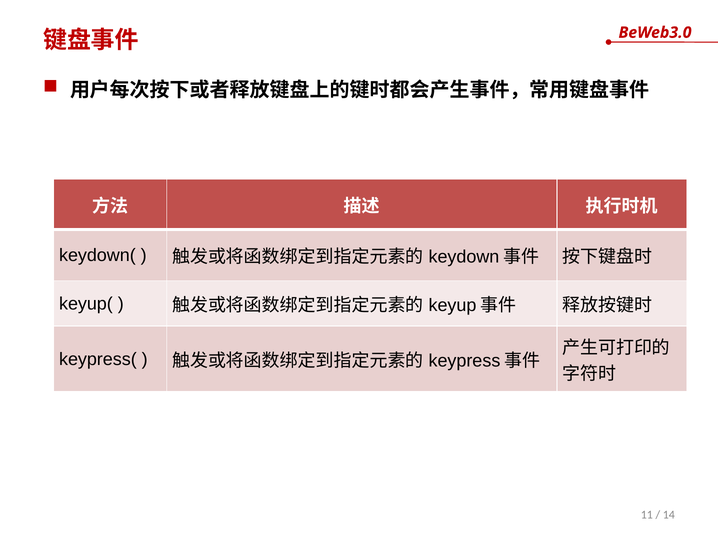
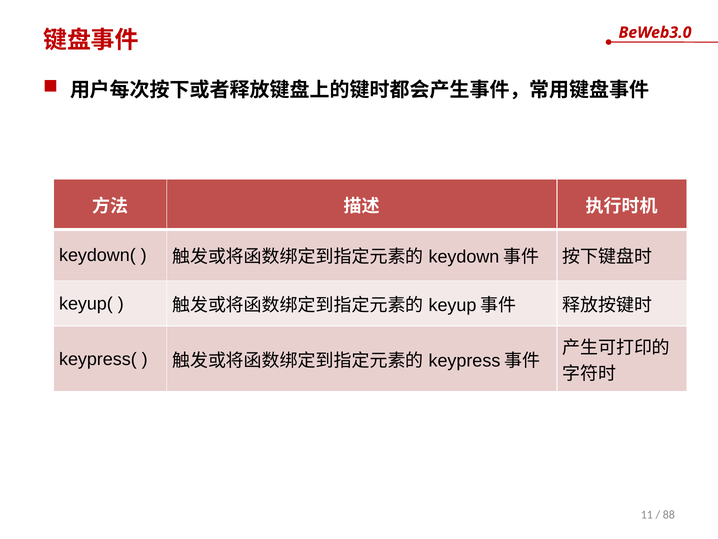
14: 14 -> 88
